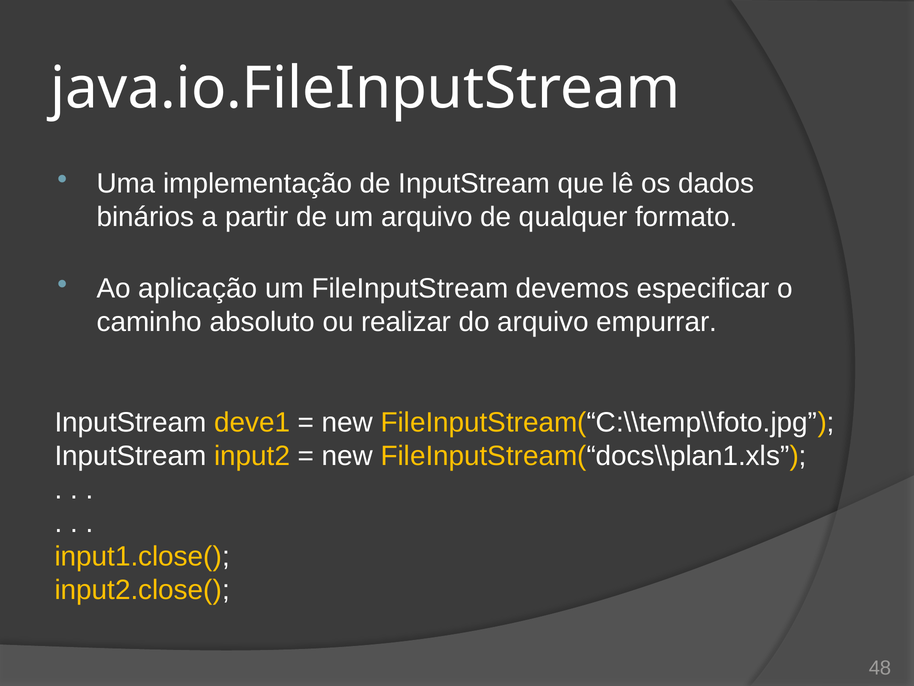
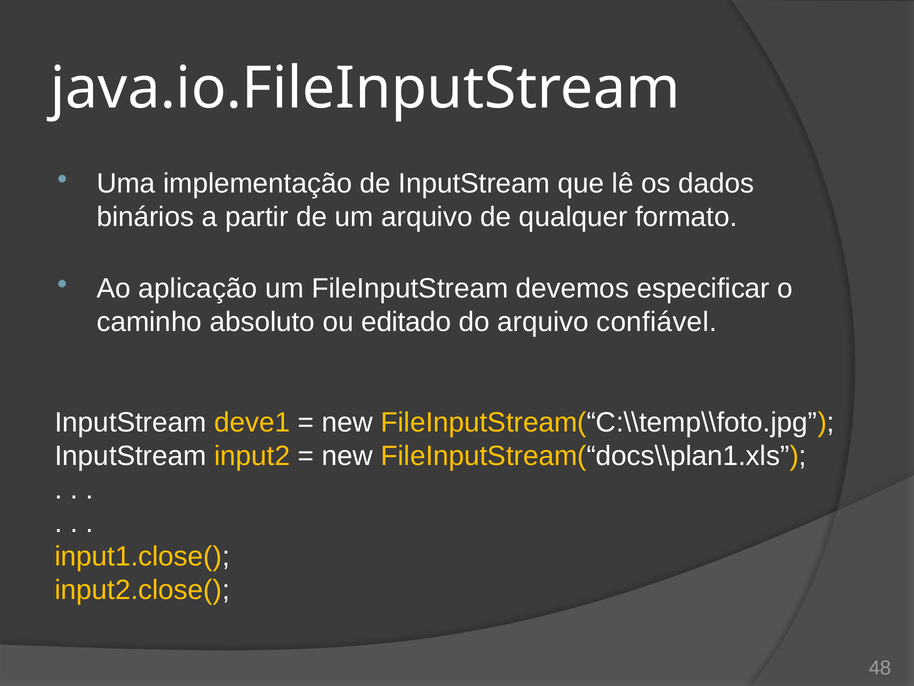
realizar: realizar -> editado
empurrar: empurrar -> confiável
